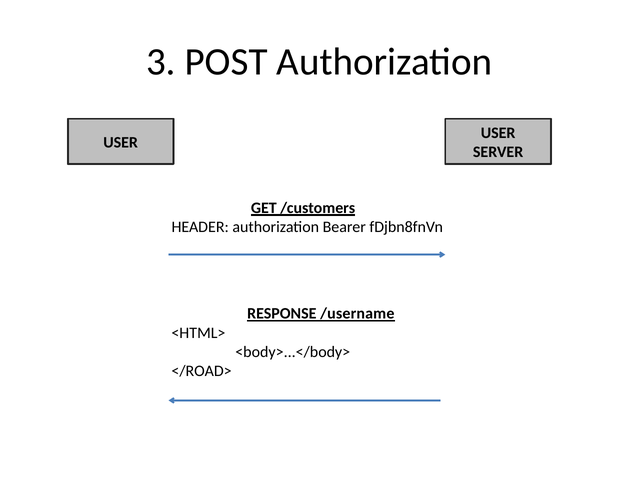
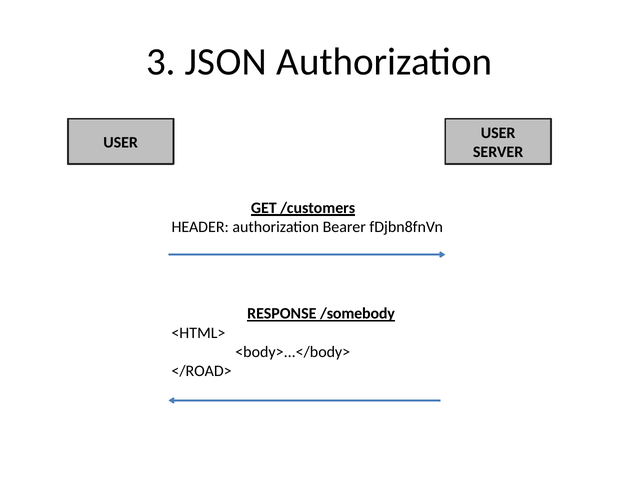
POST: POST -> JSON
/username: /username -> /somebody
